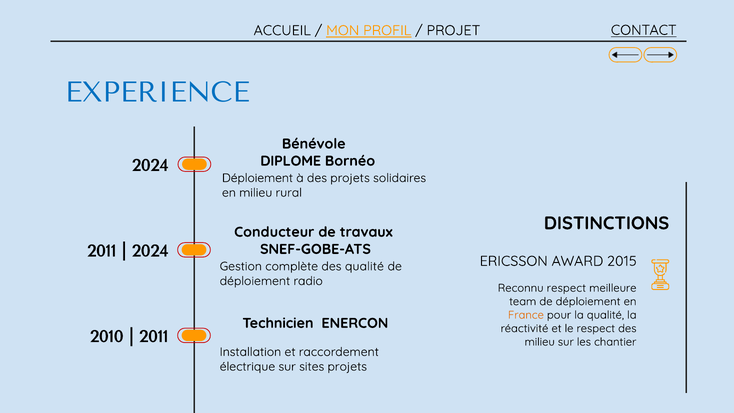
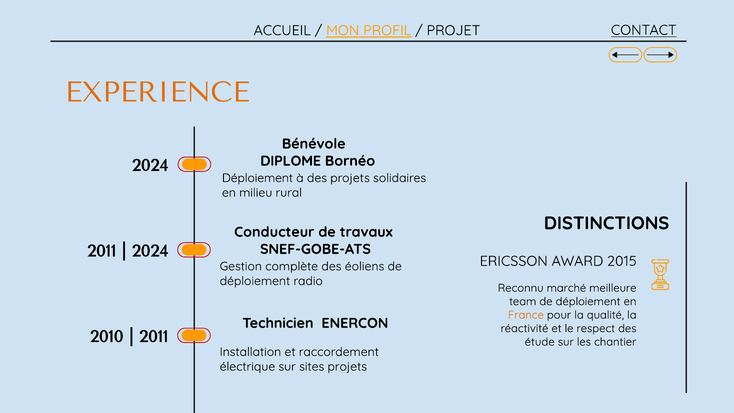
EXPERIENCE colour: blue -> orange
des qualité: qualité -> éoliens
Reconnu respect: respect -> marché
milieu at (540, 342): milieu -> étude
